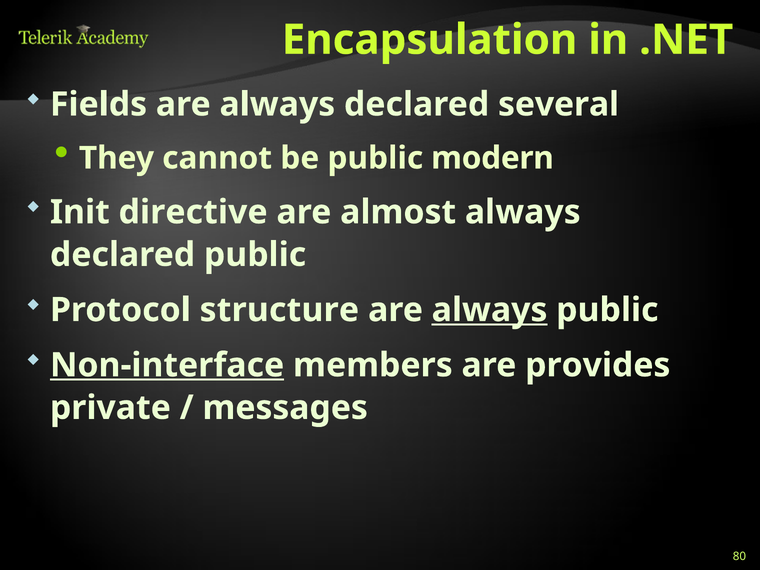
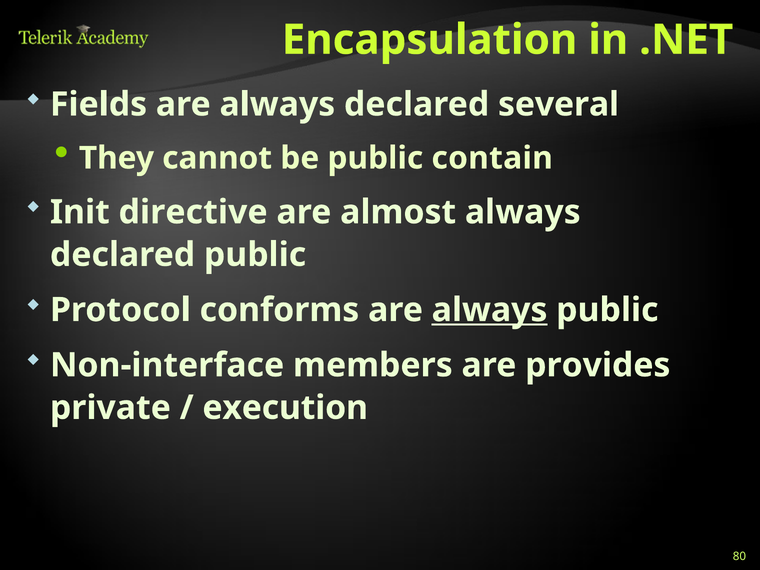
modern: modern -> contain
structure: structure -> conforms
Non-interface underline: present -> none
messages: messages -> execution
